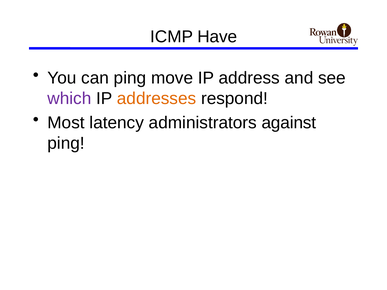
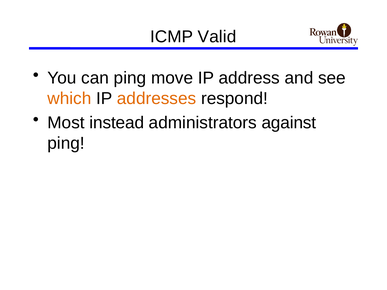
Have: Have -> Valid
which colour: purple -> orange
latency: latency -> instead
